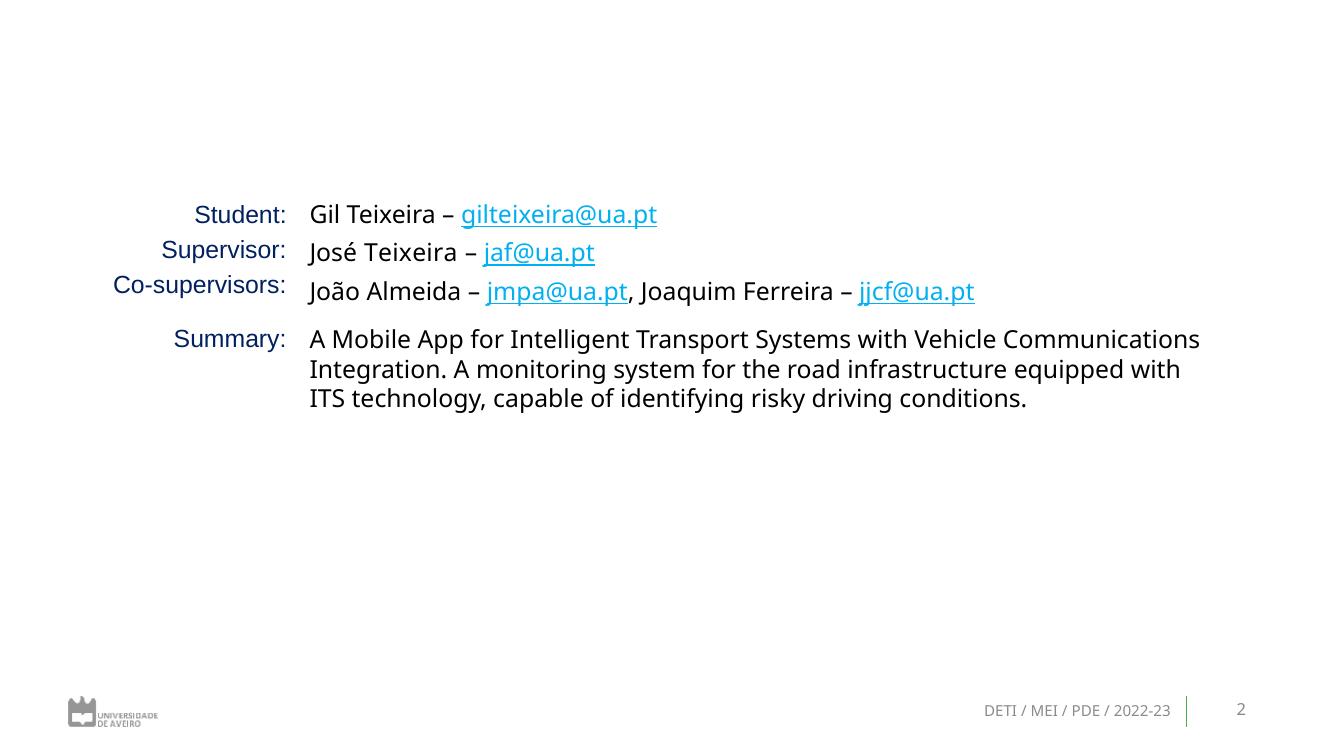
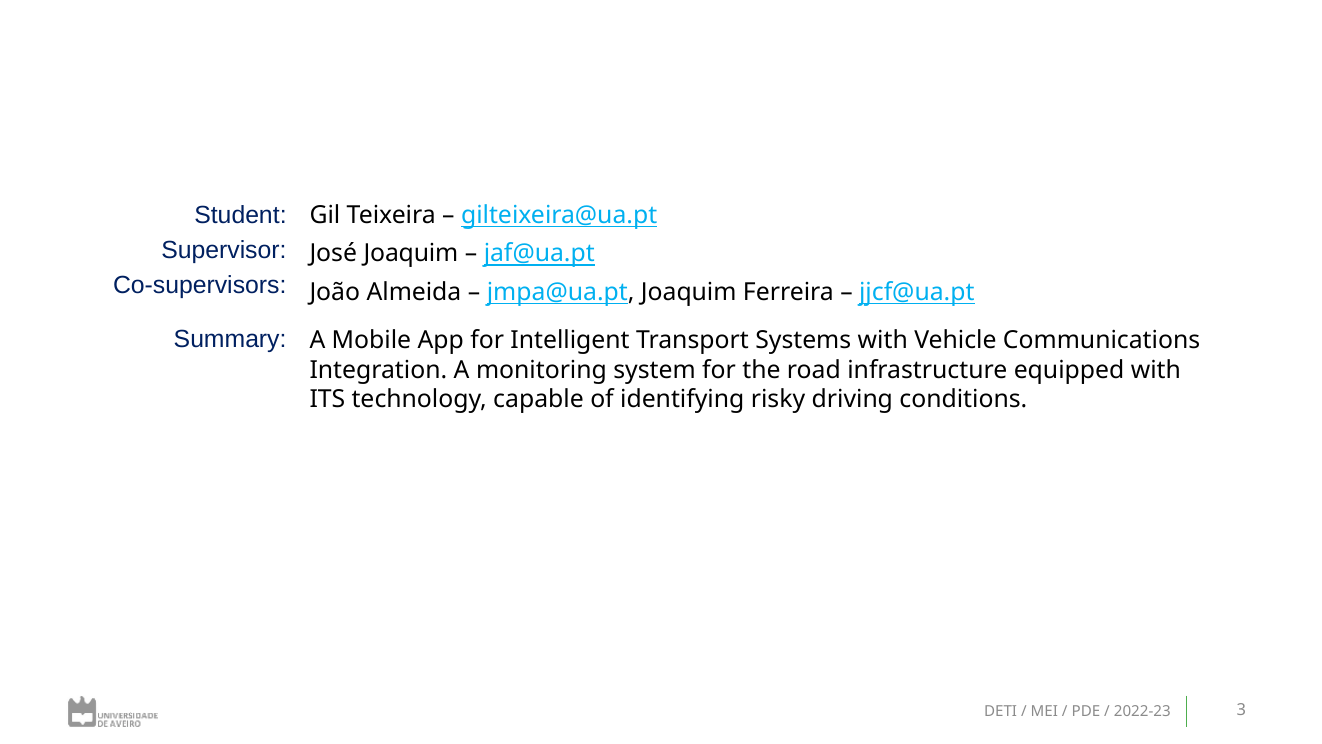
José Teixeira: Teixeira -> Joaquim
2: 2 -> 3
